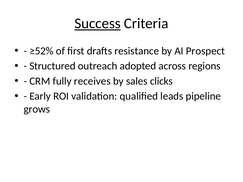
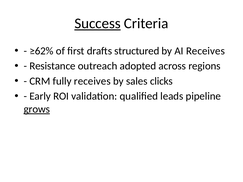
≥52%: ≥52% -> ≥62%
resistance: resistance -> structured
AI Prospect: Prospect -> Receives
Structured: Structured -> Resistance
grows underline: none -> present
